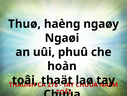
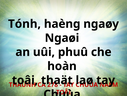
Thuø: Thuø -> Tónh
